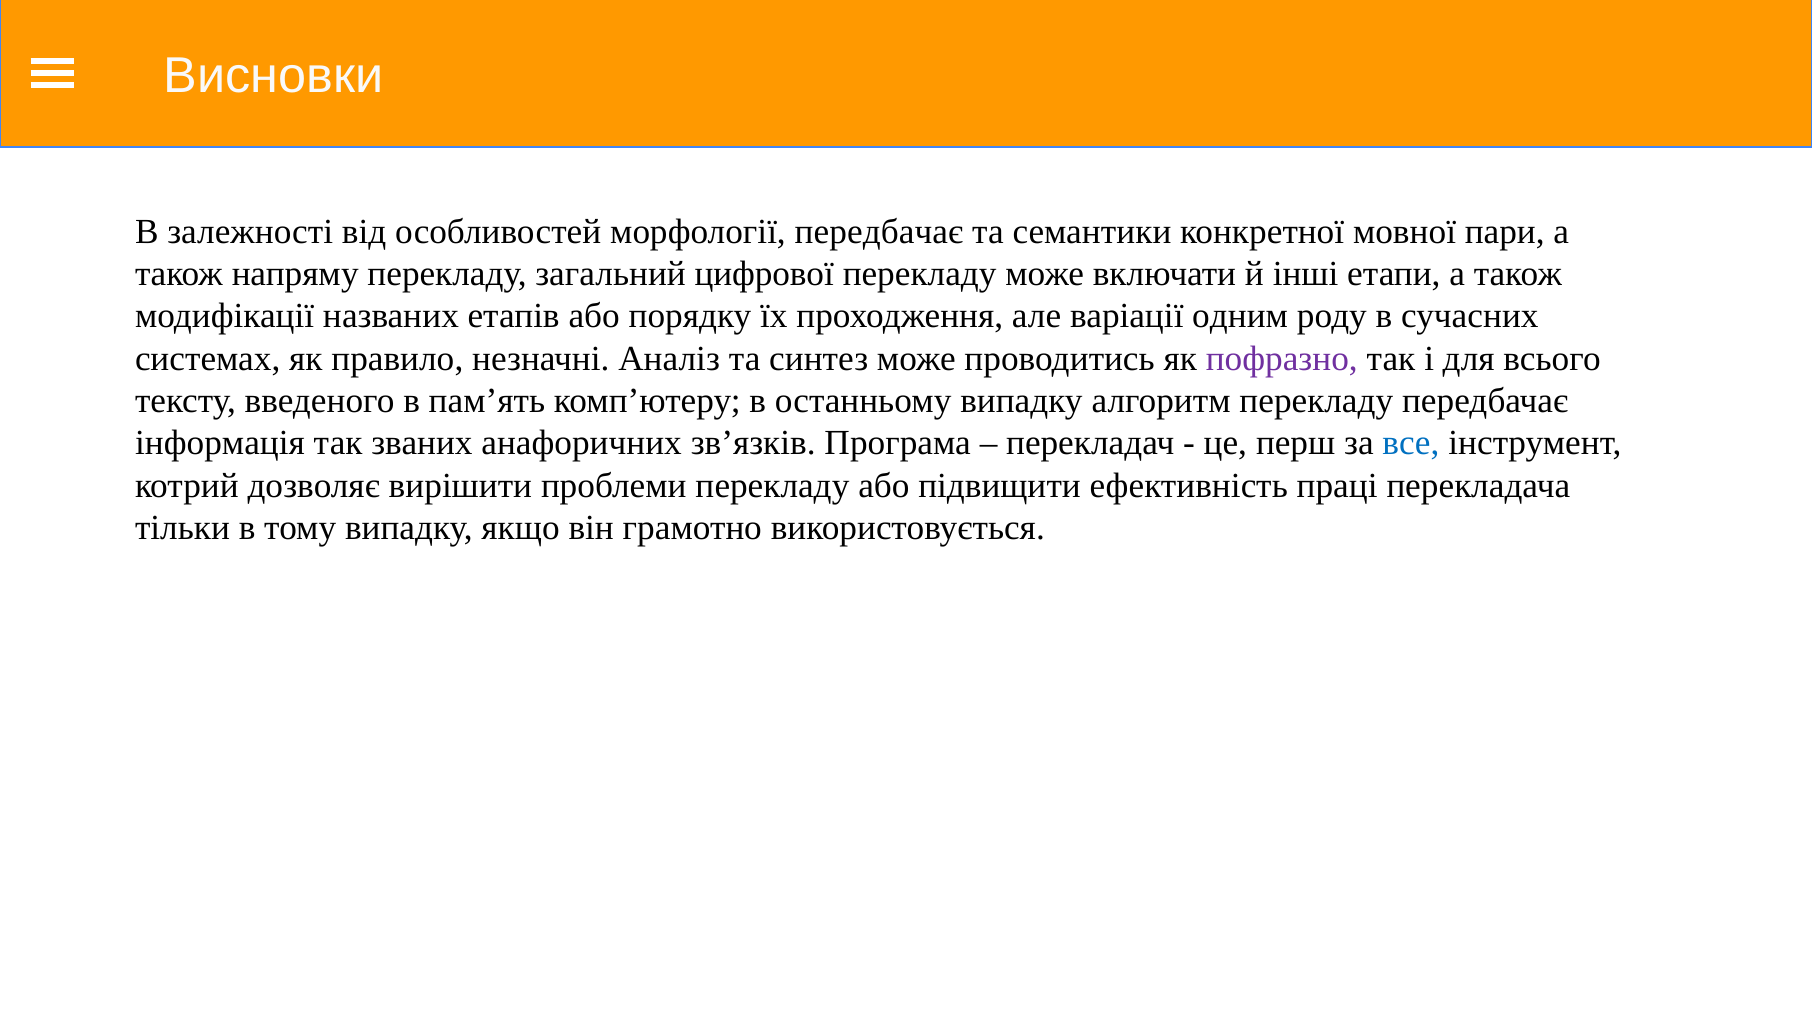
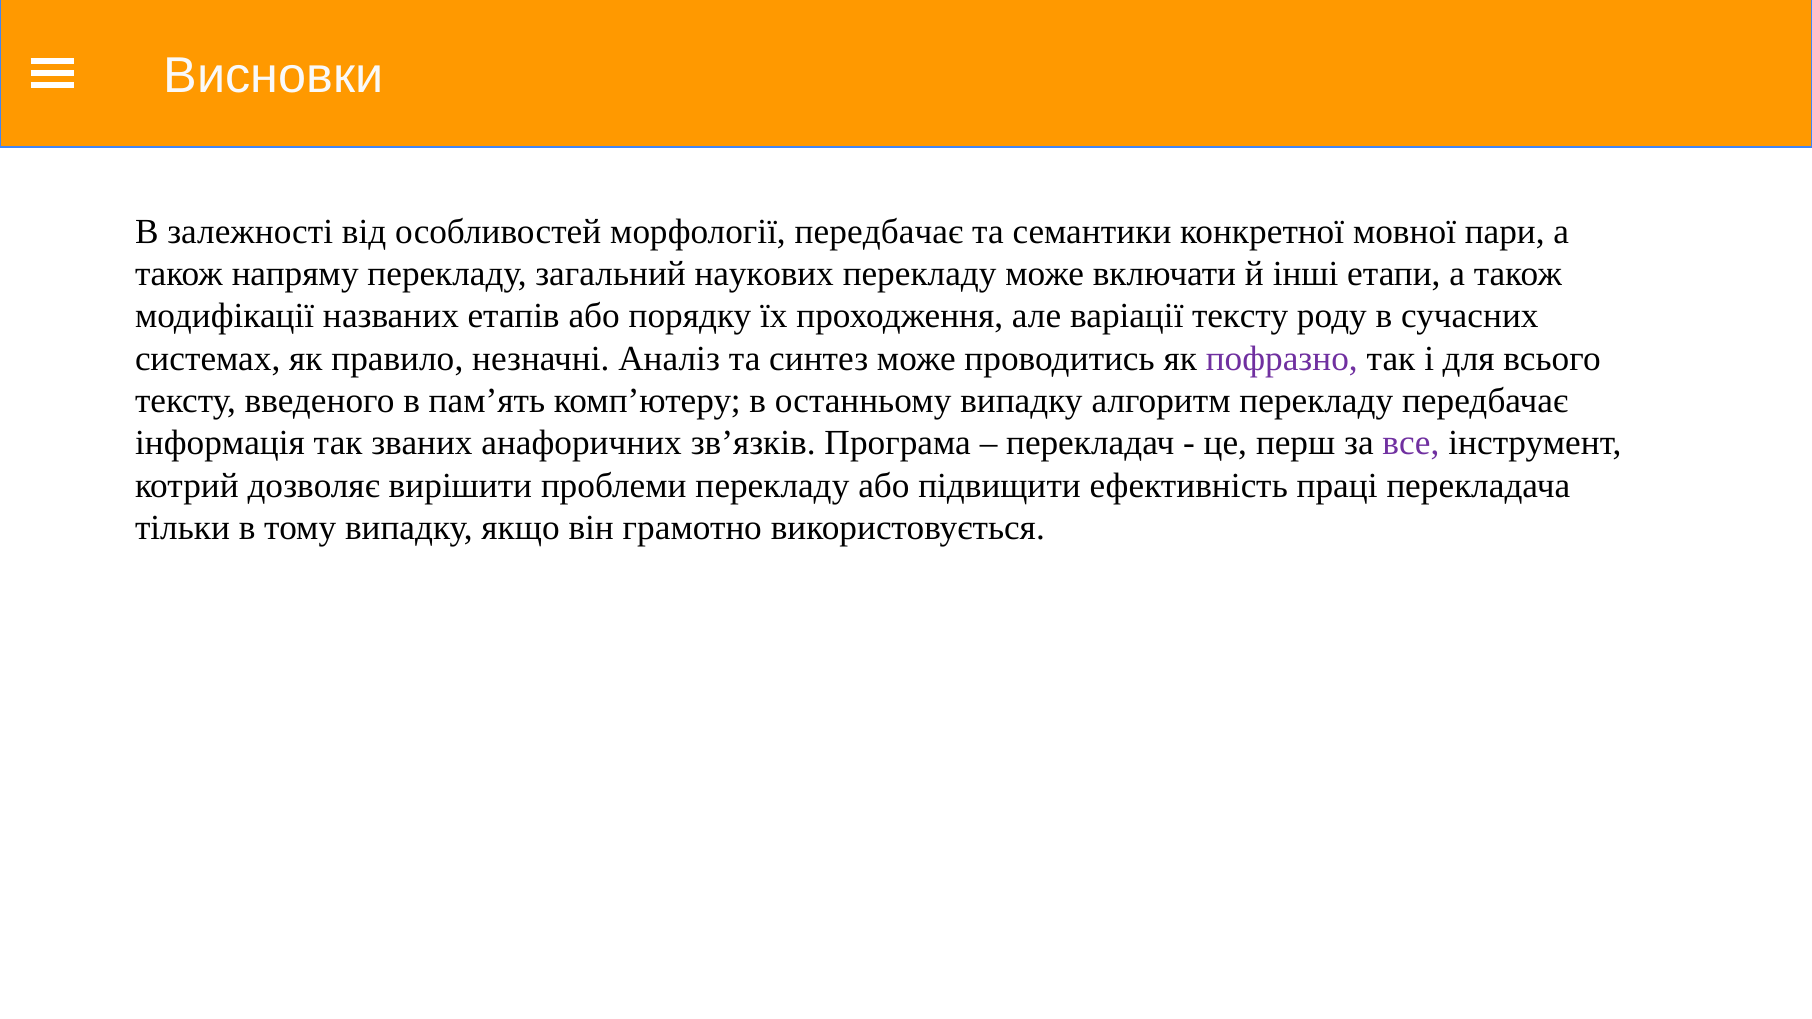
цифрової: цифрової -> наукових
варіації одним: одним -> тексту
все colour: blue -> purple
